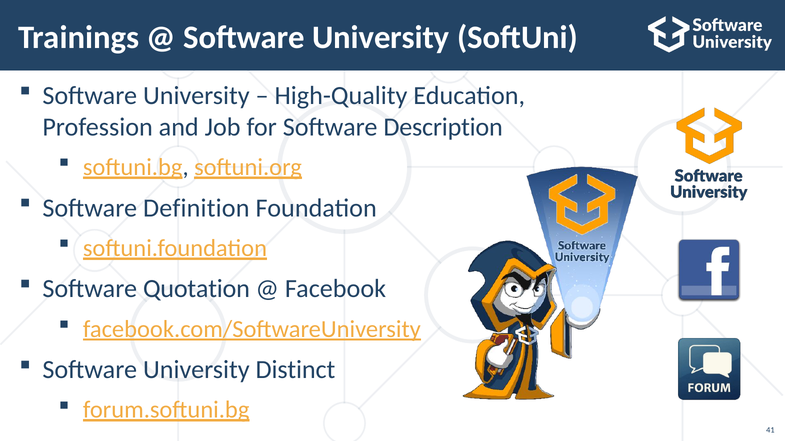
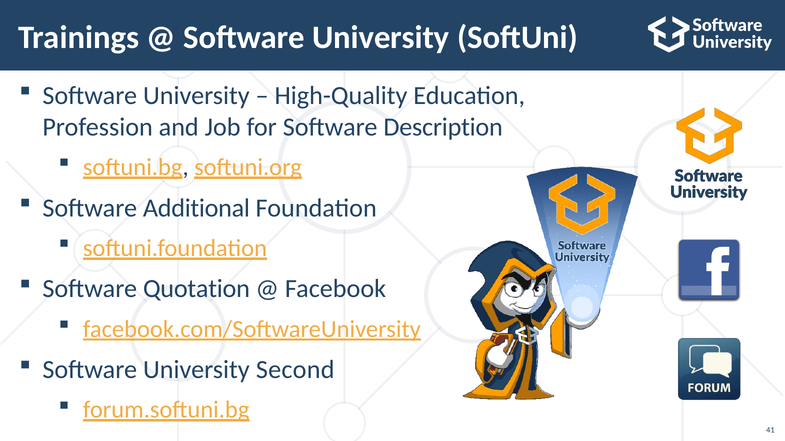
Definition: Definition -> Additional
Distinct: Distinct -> Second
